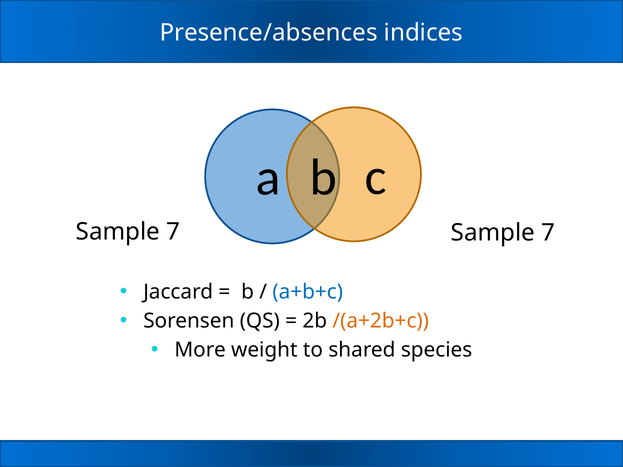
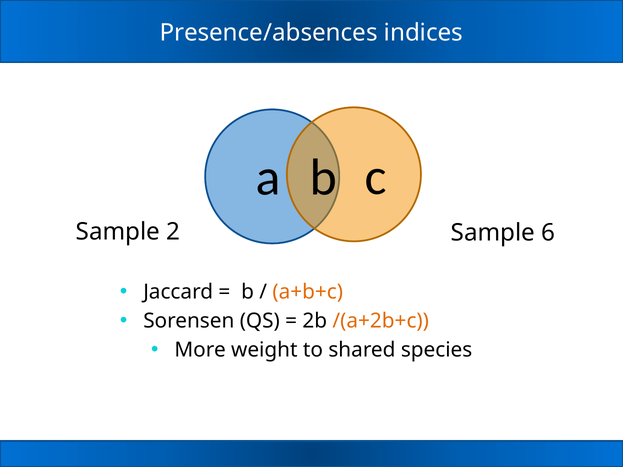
7 at (173, 232): 7 -> 2
7 at (548, 233): 7 -> 6
a+b+c colour: blue -> orange
